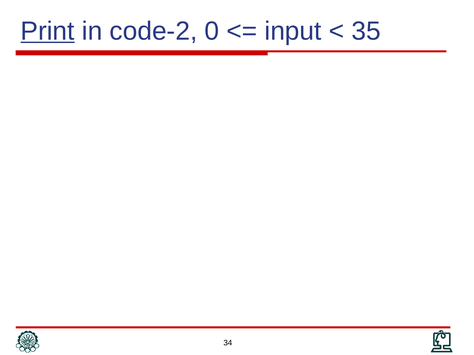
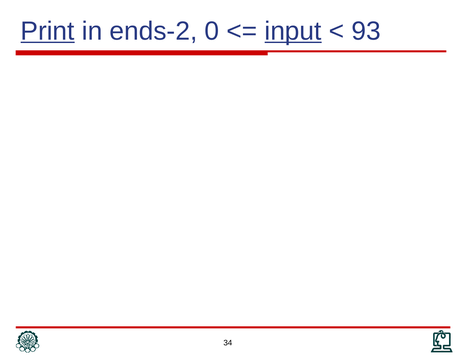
code-2: code-2 -> ends-2
input underline: none -> present
35: 35 -> 93
